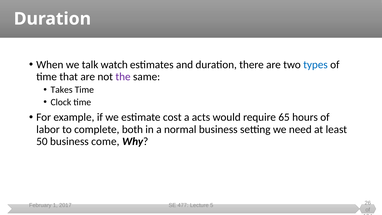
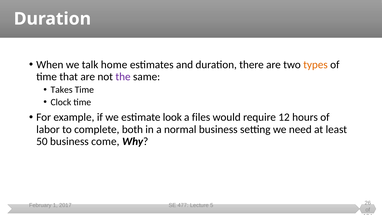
watch: watch -> home
types colour: blue -> orange
cost: cost -> look
acts: acts -> files
65: 65 -> 12
